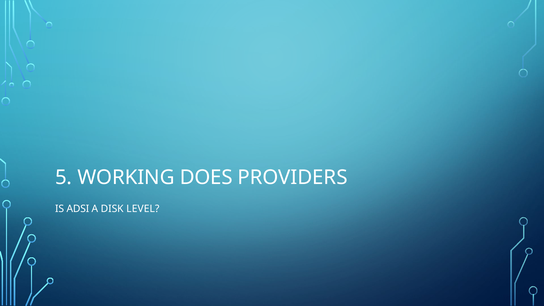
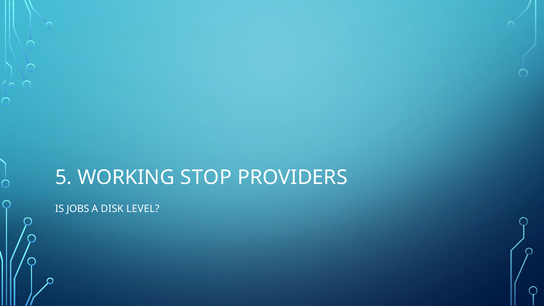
DOES: DOES -> STOP
ADSI: ADSI -> JOBS
